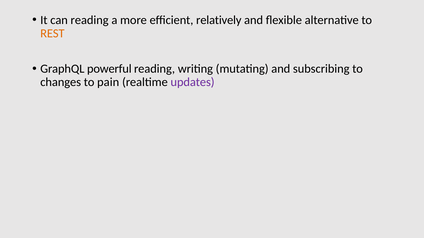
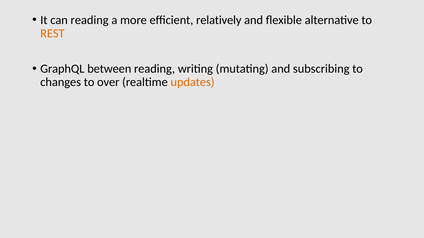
powerful: powerful -> between
pain: pain -> over
updates colour: purple -> orange
